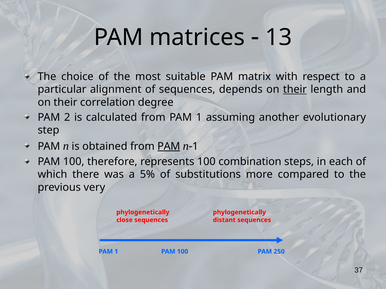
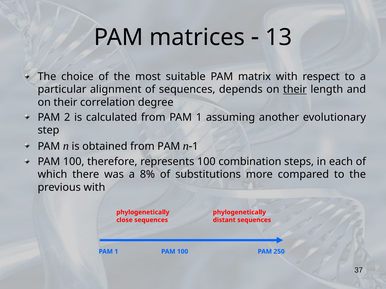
PAM at (169, 147) underline: present -> none
5%: 5% -> 8%
previous very: very -> with
